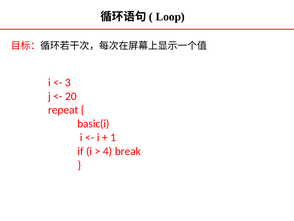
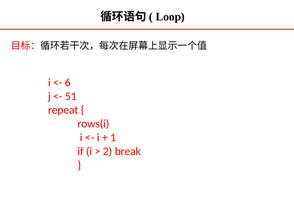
3: 3 -> 6
20: 20 -> 51
basic(i: basic(i -> rows(i
4: 4 -> 2
